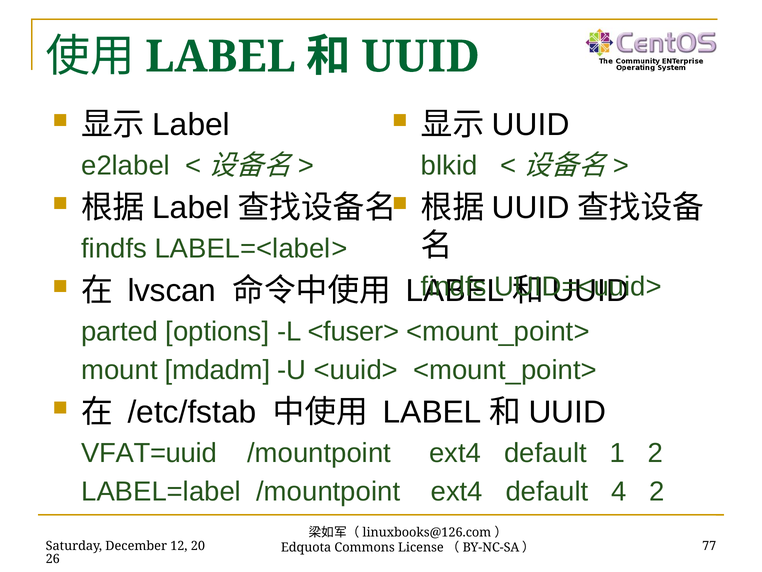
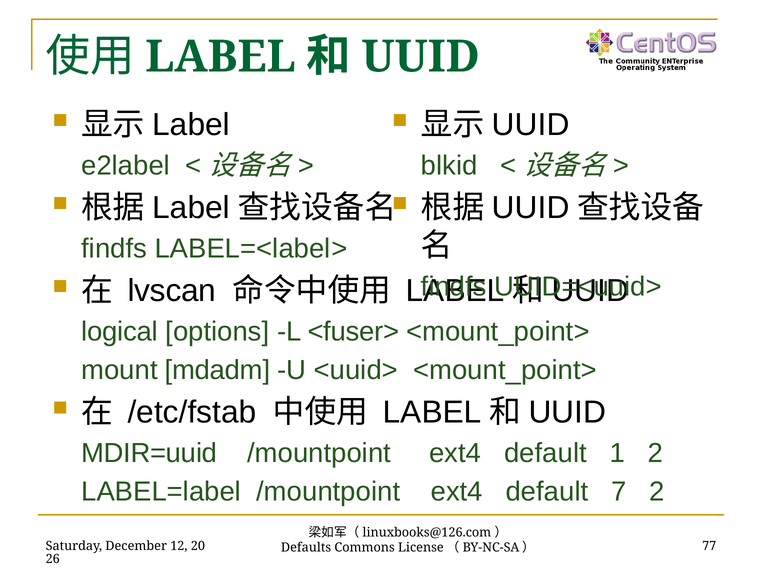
parted: parted -> logical
VFAT=uuid: VFAT=uuid -> MDIR=uuid
4: 4 -> 7
Edquota: Edquota -> Defaults
